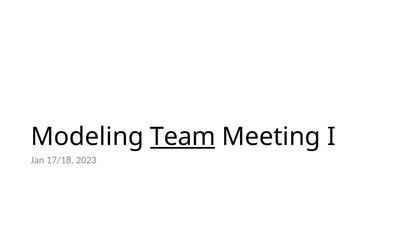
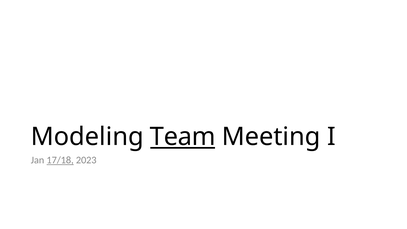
17/18 underline: none -> present
